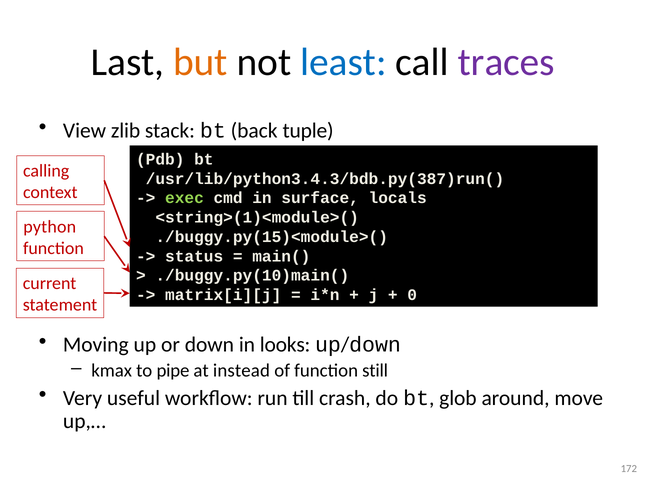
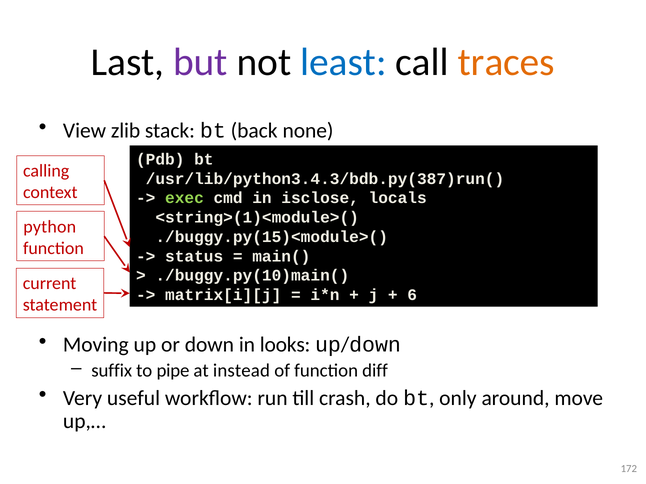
but colour: orange -> purple
traces colour: purple -> orange
tuple: tuple -> none
surface: surface -> isclose
0: 0 -> 6
kmax: kmax -> suffix
still: still -> diff
glob: glob -> only
